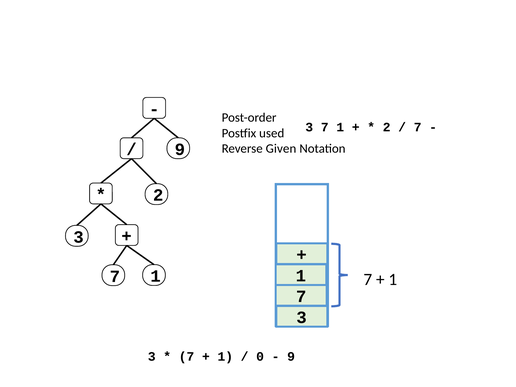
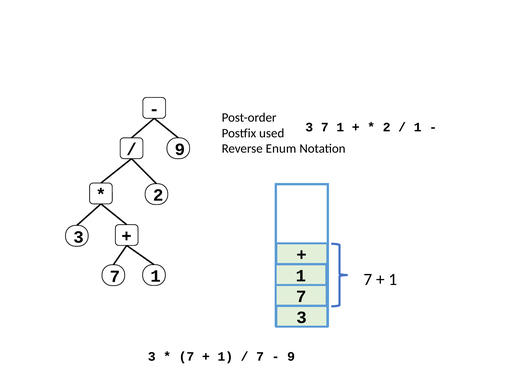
7 at (418, 127): 7 -> 1
Given: Given -> Enum
0 at (260, 357): 0 -> 7
